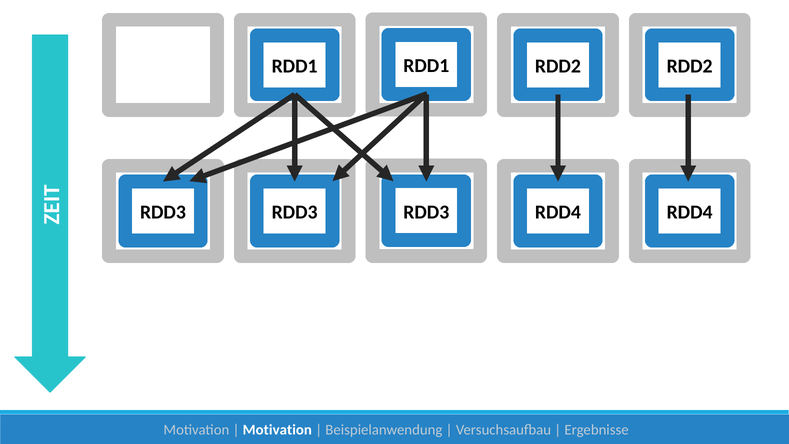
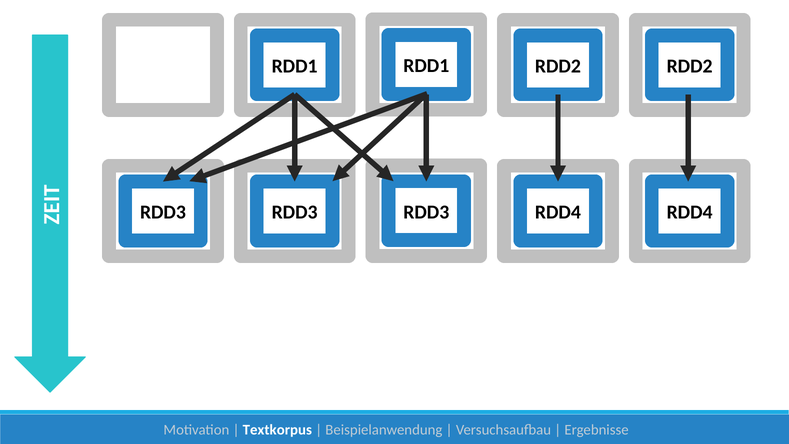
Motivation at (277, 430): Motivation -> Textkorpus
